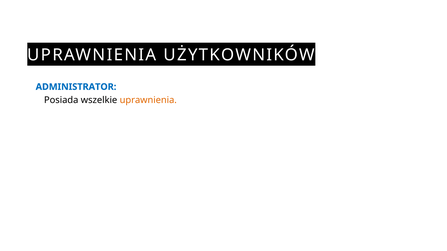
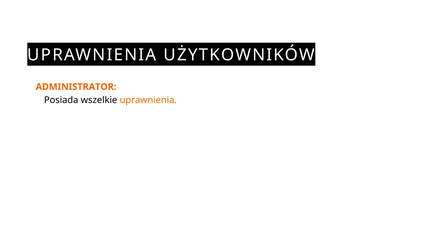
ADMINISTRATOR colour: blue -> orange
